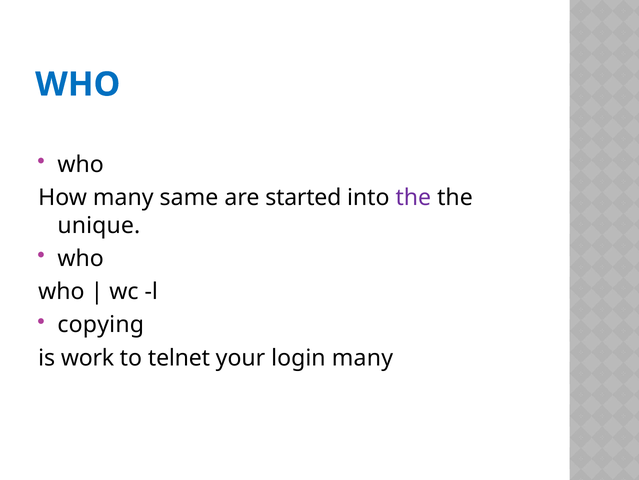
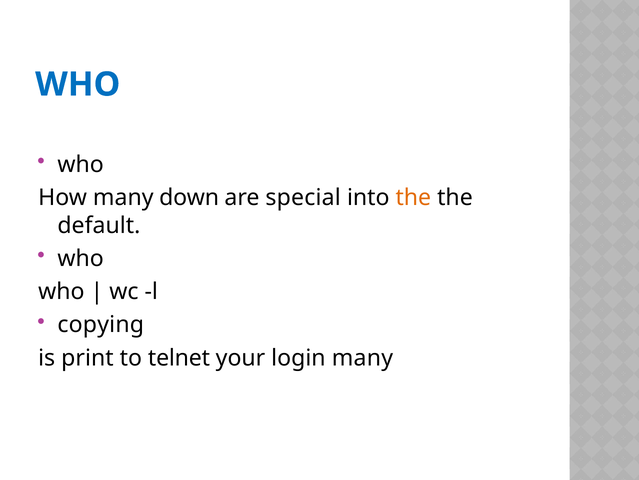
same: same -> down
started: started -> special
the at (413, 197) colour: purple -> orange
unique: unique -> default
work: work -> print
